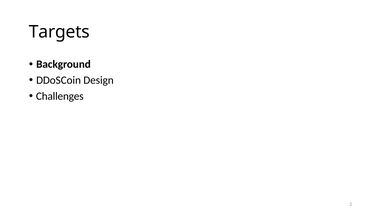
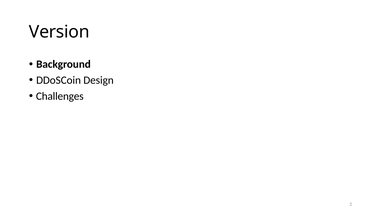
Targets: Targets -> Version
